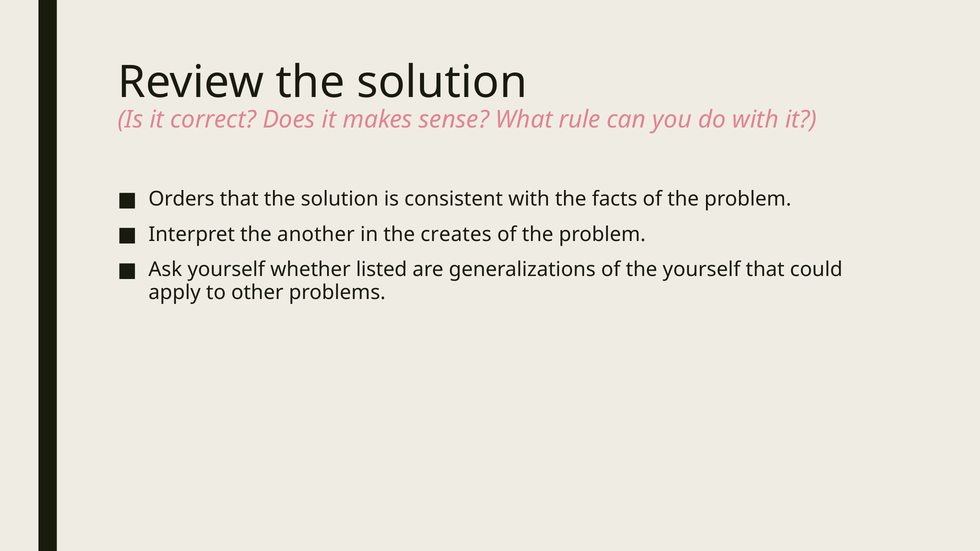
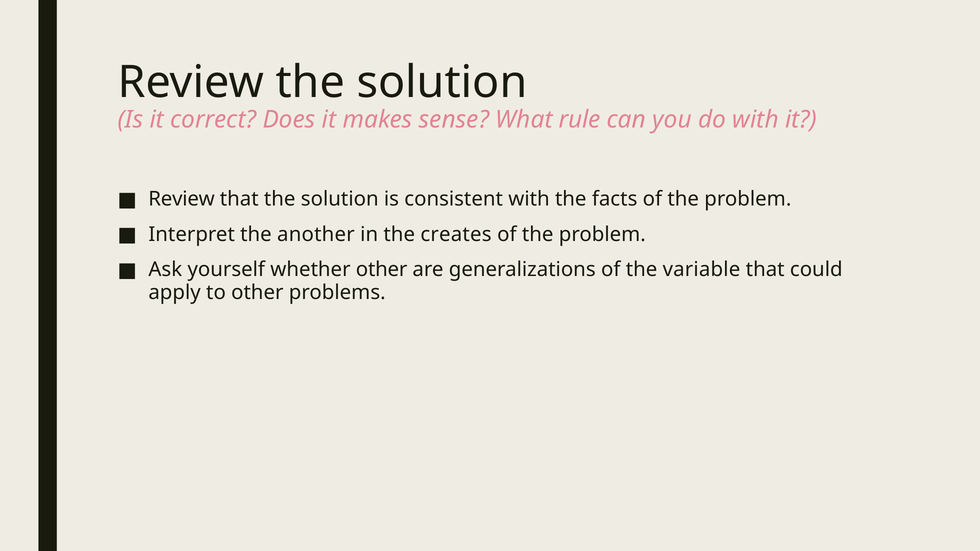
Orders at (182, 199): Orders -> Review
whether listed: listed -> other
the yourself: yourself -> variable
